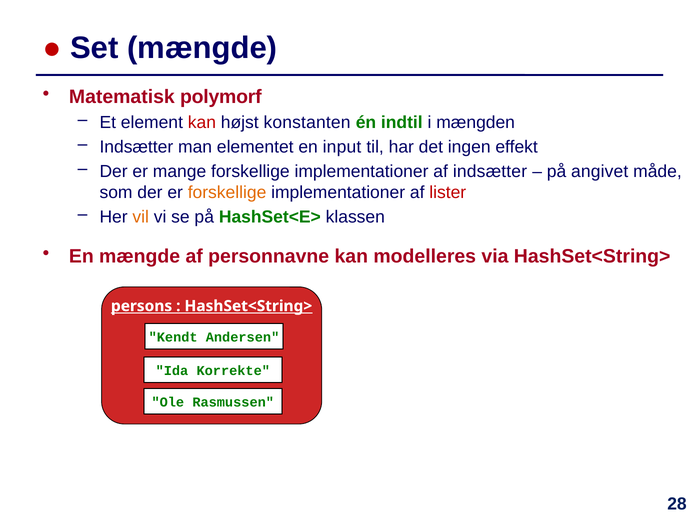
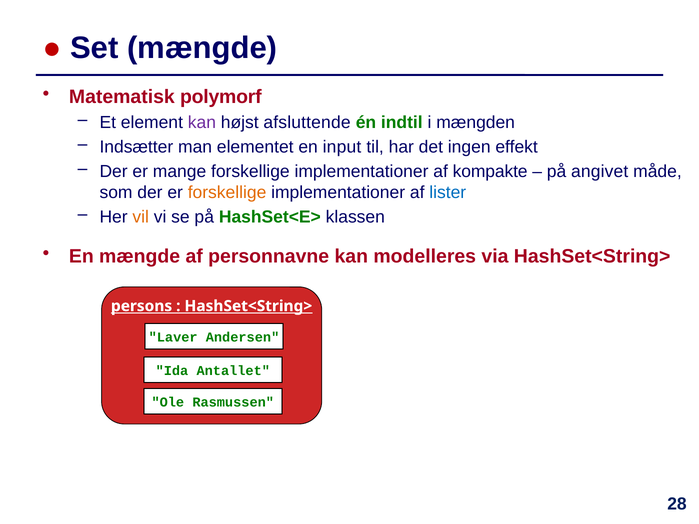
kan at (202, 122) colour: red -> purple
konstanten: konstanten -> afsluttende
af indsætter: indsætter -> kompakte
lister colour: red -> blue
Kendt: Kendt -> Laver
Korrekte: Korrekte -> Antallet
